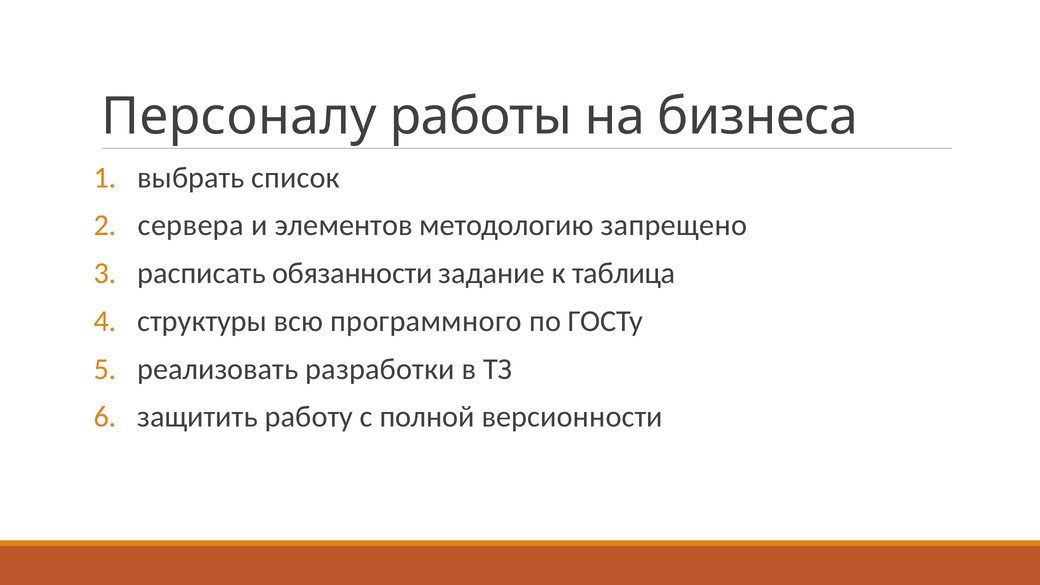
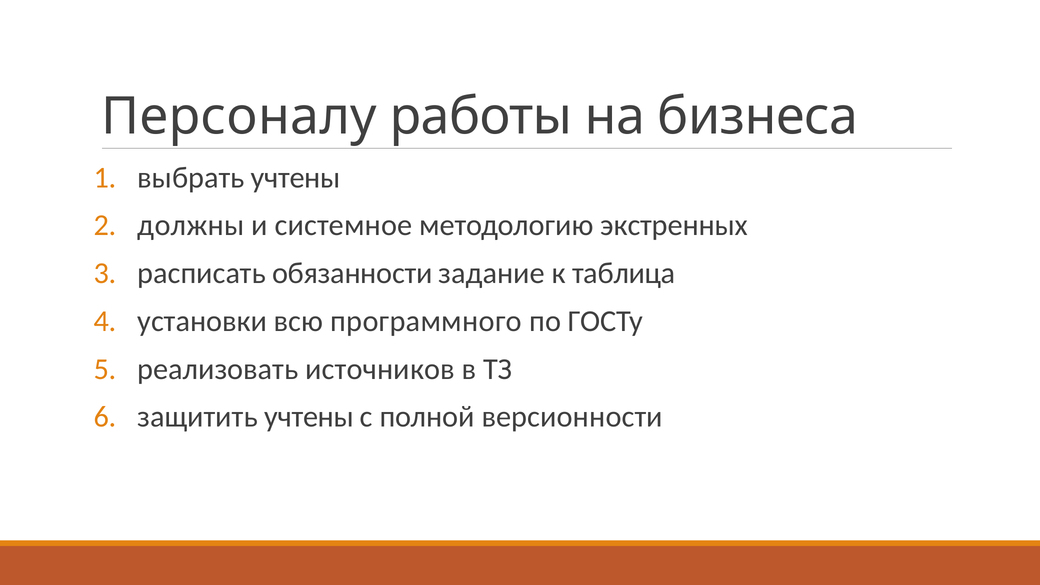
выбрать список: список -> учтены
сервера: сервера -> должны
элементов: элементов -> системное
запрещено: запрещено -> экстренных
структуры: структуры -> установки
разработки: разработки -> источников
защитить работу: работу -> учтены
